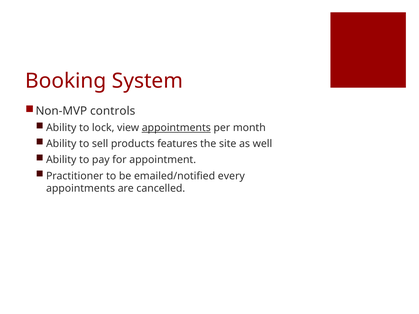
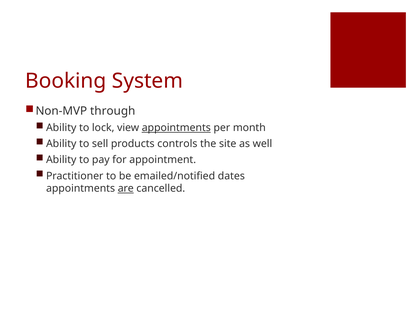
controls: controls -> through
features: features -> controls
every: every -> dates
are underline: none -> present
